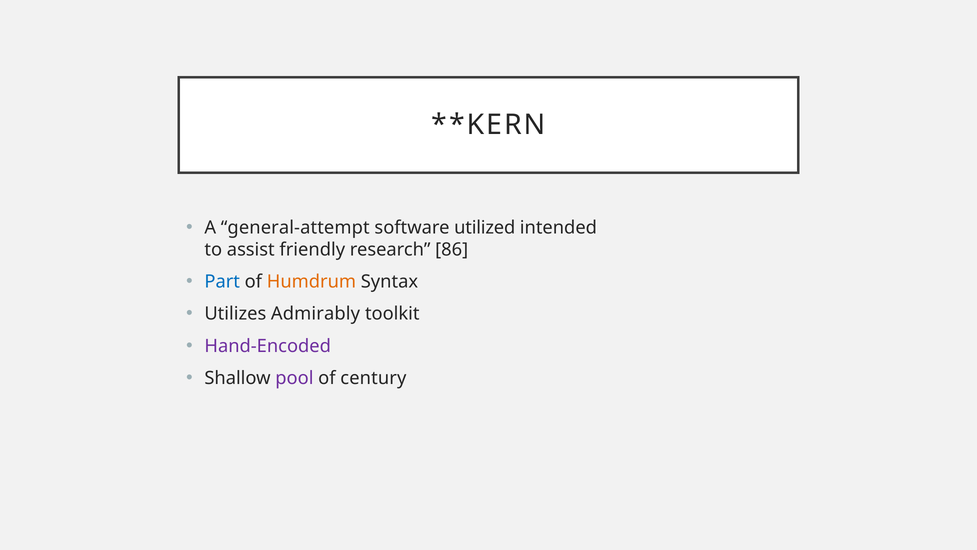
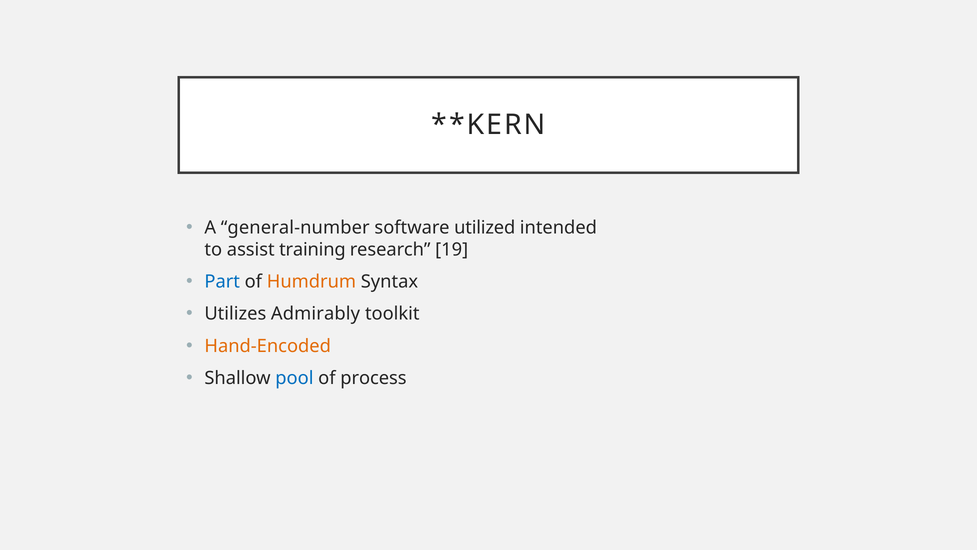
general-attempt: general-attempt -> general-number
friendly: friendly -> training
86: 86 -> 19
Hand-Encoded colour: purple -> orange
pool colour: purple -> blue
century: century -> process
